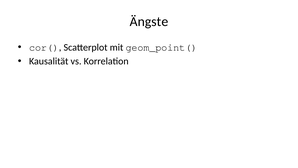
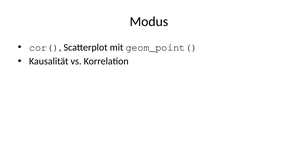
Ängste: Ängste -> Modus
